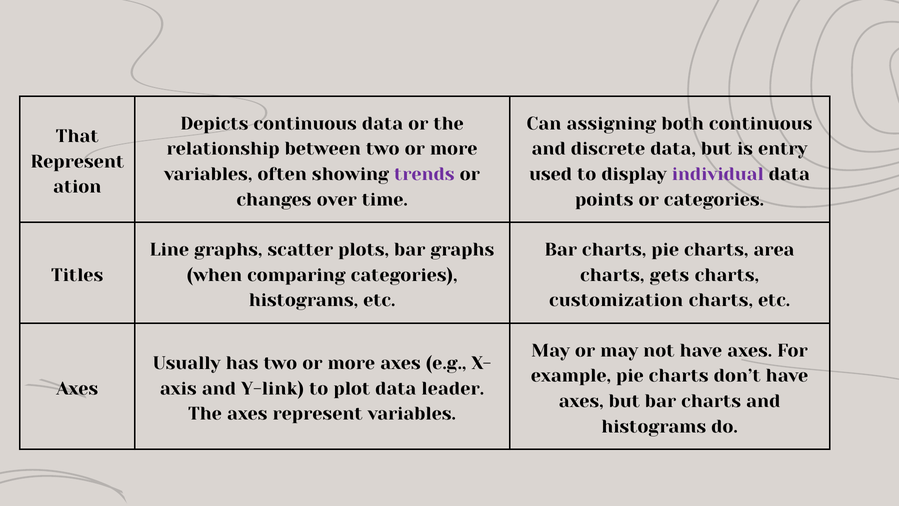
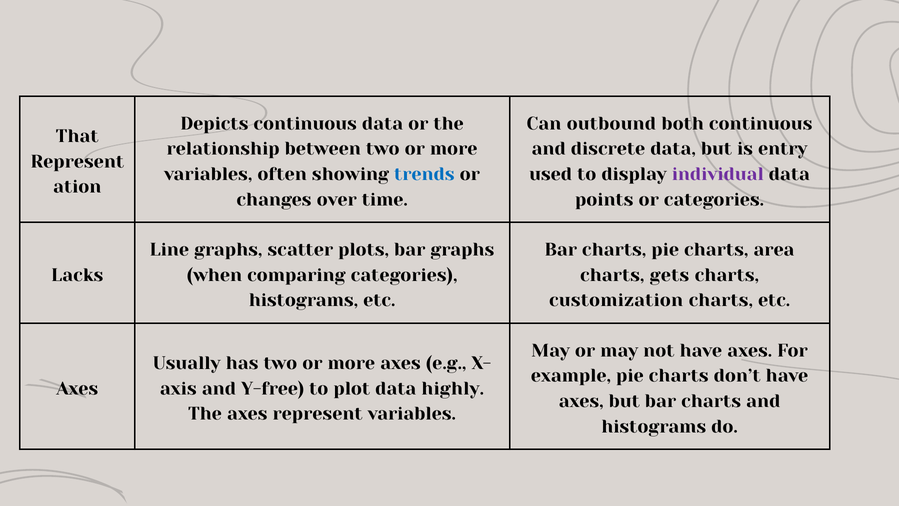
assigning: assigning -> outbound
trends colour: purple -> blue
Titles: Titles -> Lacks
Y-link: Y-link -> Y-free
leader: leader -> highly
